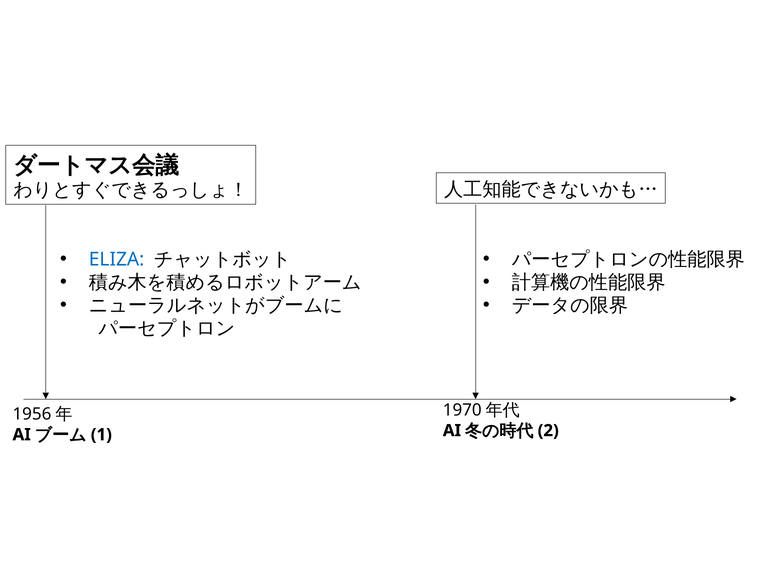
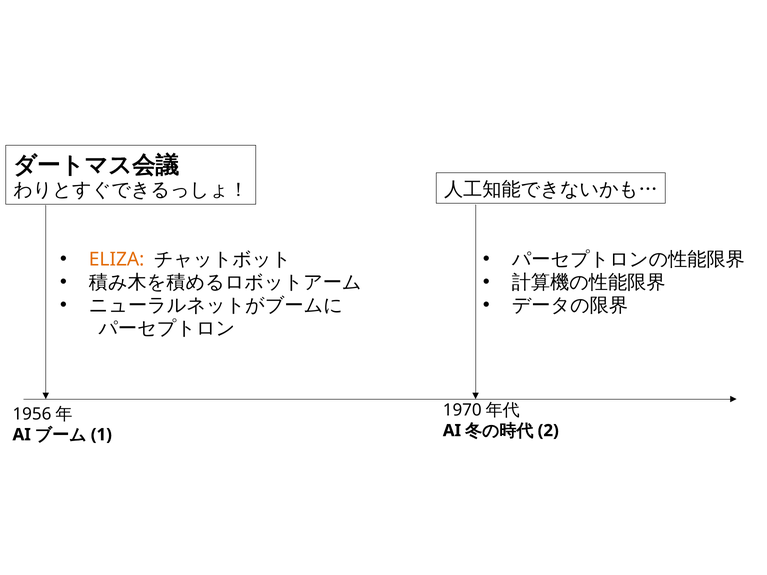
ELIZA colour: blue -> orange
